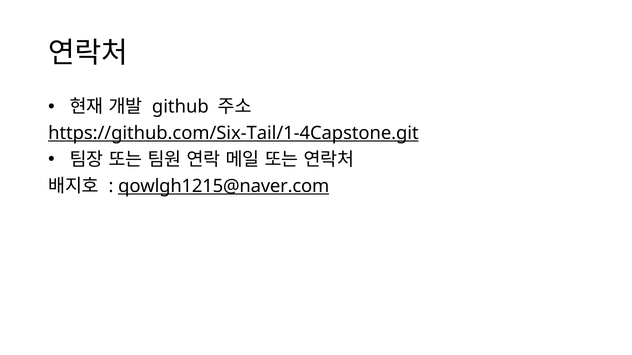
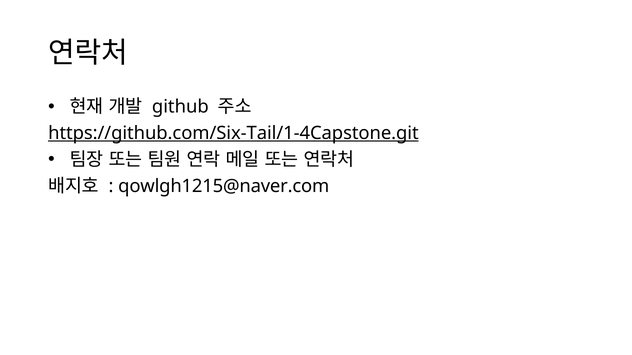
qowlgh1215@naver.com underline: present -> none
